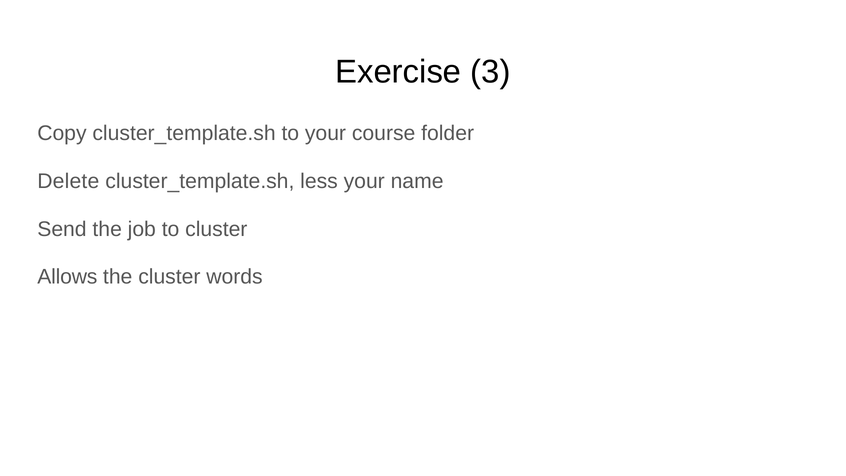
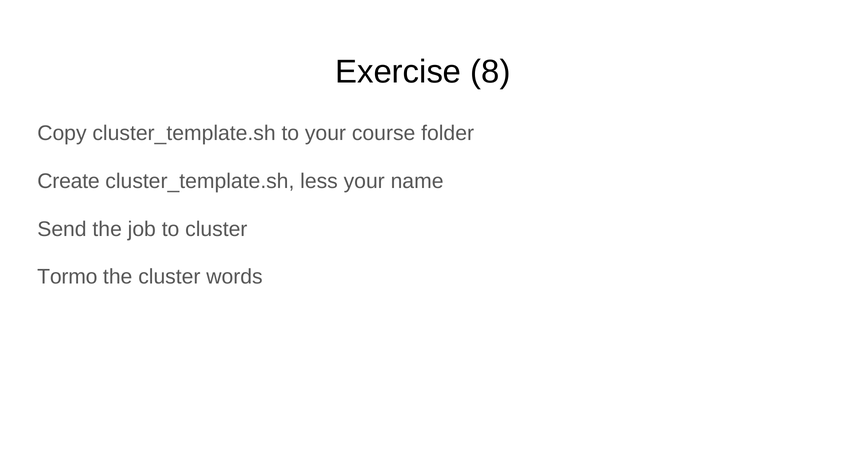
3: 3 -> 8
Delete: Delete -> Create
Allows: Allows -> Tormo
